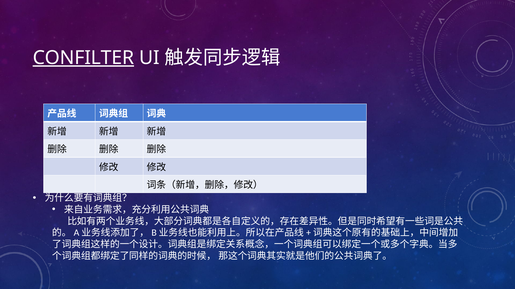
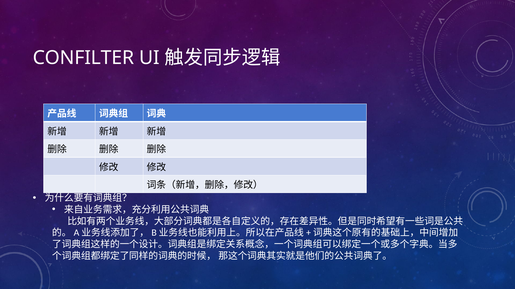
CONFILTER underline: present -> none
